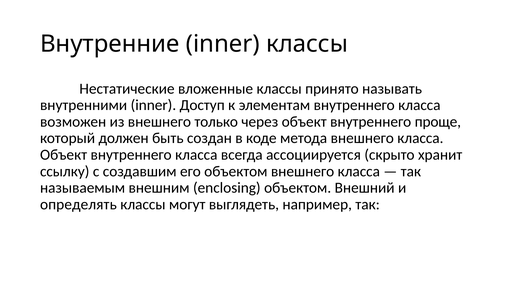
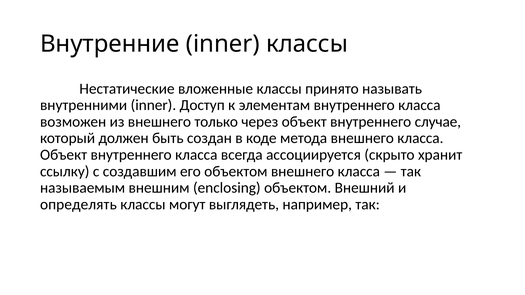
проще: проще -> случае
